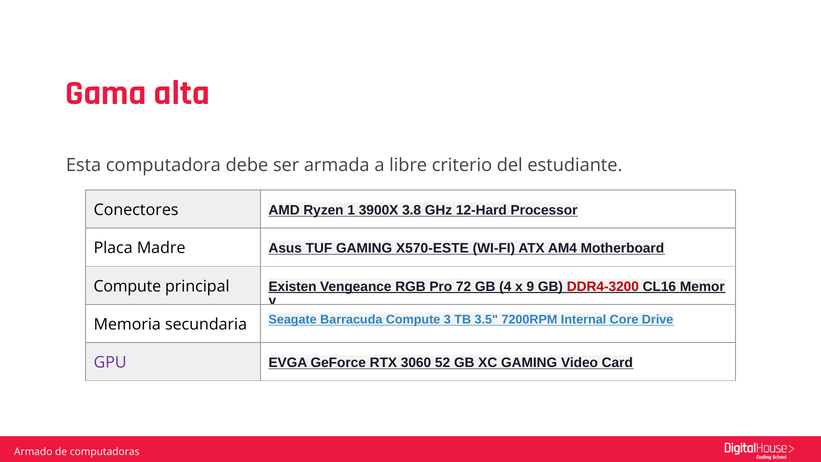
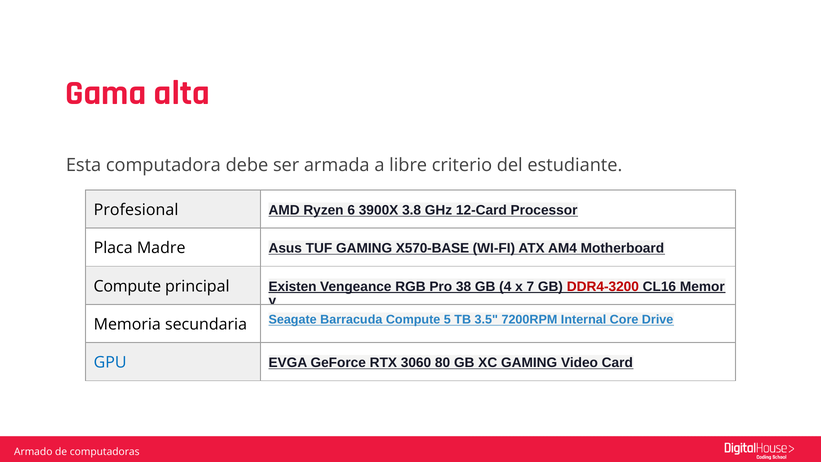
Conectores: Conectores -> Profesional
1: 1 -> 6
12-Hard: 12-Hard -> 12-Card
X570-ESTE: X570-ESTE -> X570-BASE
72: 72 -> 38
9: 9 -> 7
3: 3 -> 5
GPU colour: purple -> blue
52: 52 -> 80
